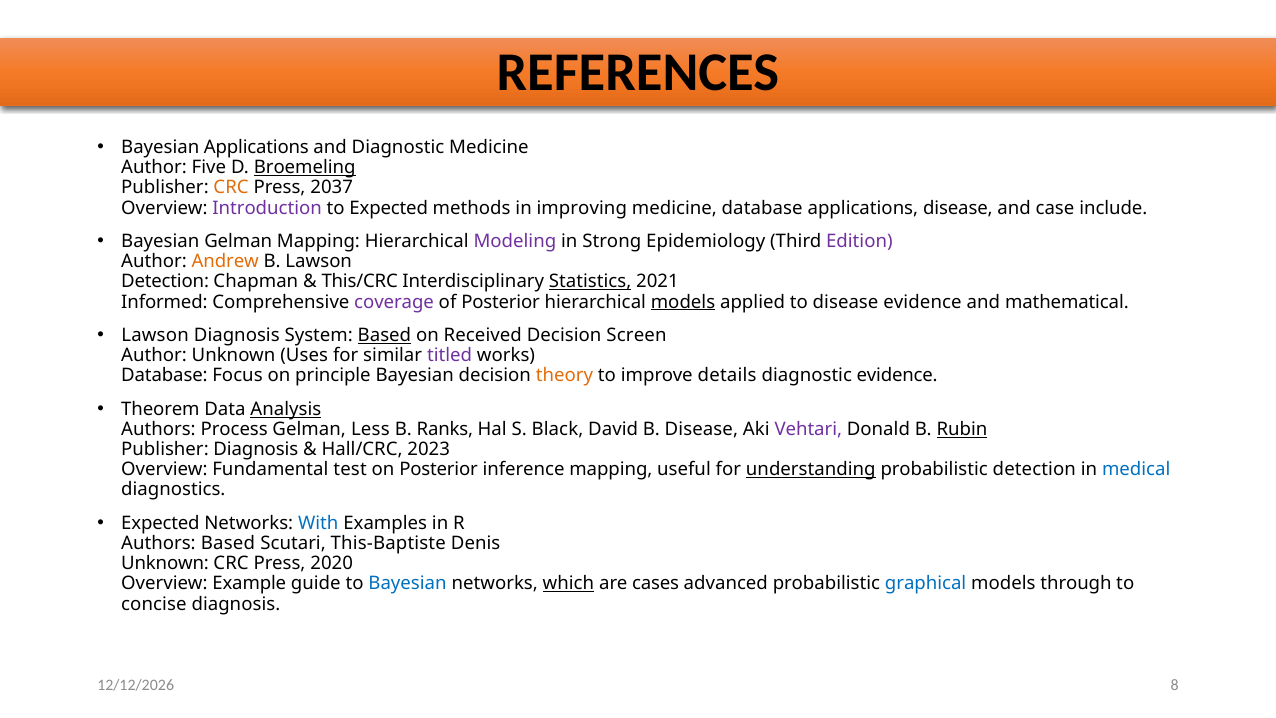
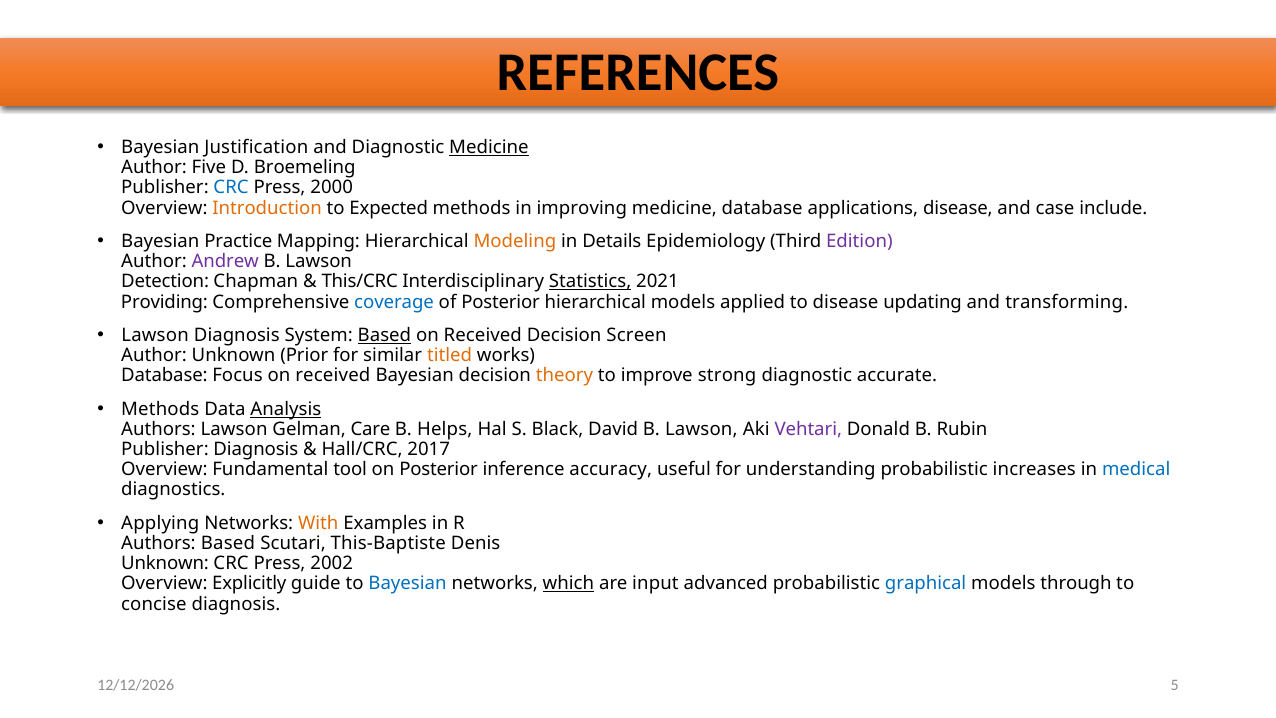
Bayesian Applications: Applications -> Justification
Medicine at (489, 147) underline: none -> present
Broemeling underline: present -> none
CRC at (231, 188) colour: orange -> blue
2037: 2037 -> 2000
Introduction colour: purple -> orange
Bayesian Gelman: Gelman -> Practice
Modeling colour: purple -> orange
Strong: Strong -> Details
Andrew colour: orange -> purple
Informed: Informed -> Providing
coverage colour: purple -> blue
models at (683, 302) underline: present -> none
disease evidence: evidence -> updating
mathematical: mathematical -> transforming
Uses: Uses -> Prior
titled colour: purple -> orange
Focus on principle: principle -> received
details: details -> strong
diagnostic evidence: evidence -> accurate
Theorem at (160, 409): Theorem -> Methods
Authors Process: Process -> Lawson
Less: Less -> Care
Ranks: Ranks -> Helps
David B Disease: Disease -> Lawson
Rubin underline: present -> none
2023: 2023 -> 2017
test: test -> tool
inference mapping: mapping -> accuracy
understanding underline: present -> none
probabilistic detection: detection -> increases
Expected at (160, 523): Expected -> Applying
With colour: blue -> orange
2020: 2020 -> 2002
Example: Example -> Explicitly
cases: cases -> input
8: 8 -> 5
